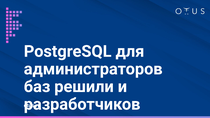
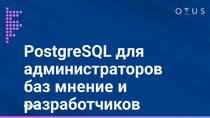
решили: решили -> мнение
